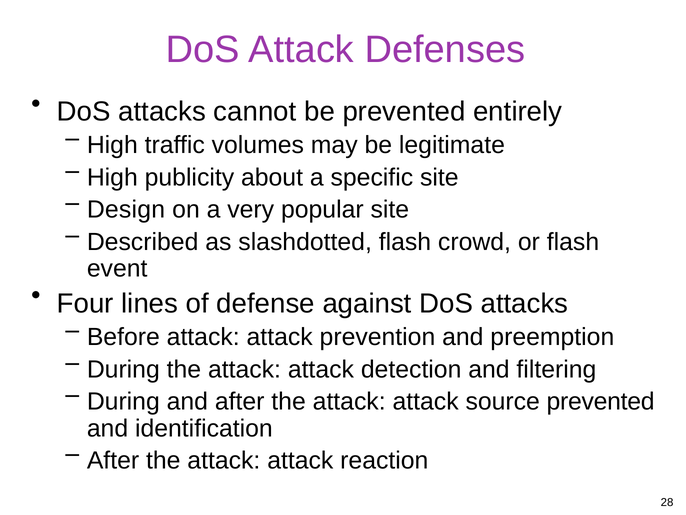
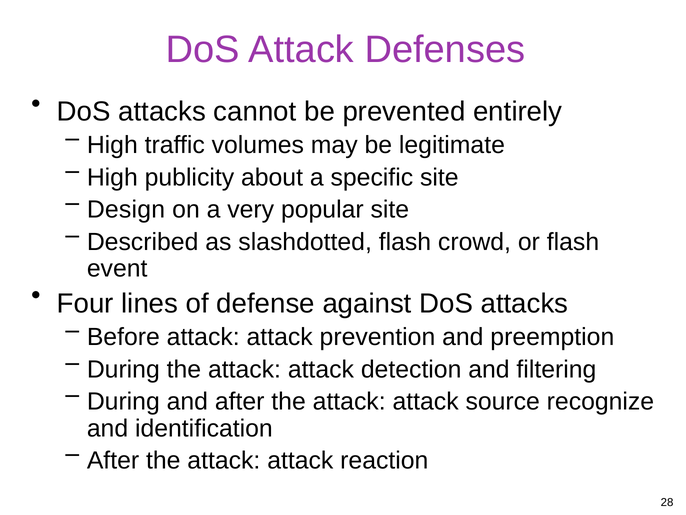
source prevented: prevented -> recognize
